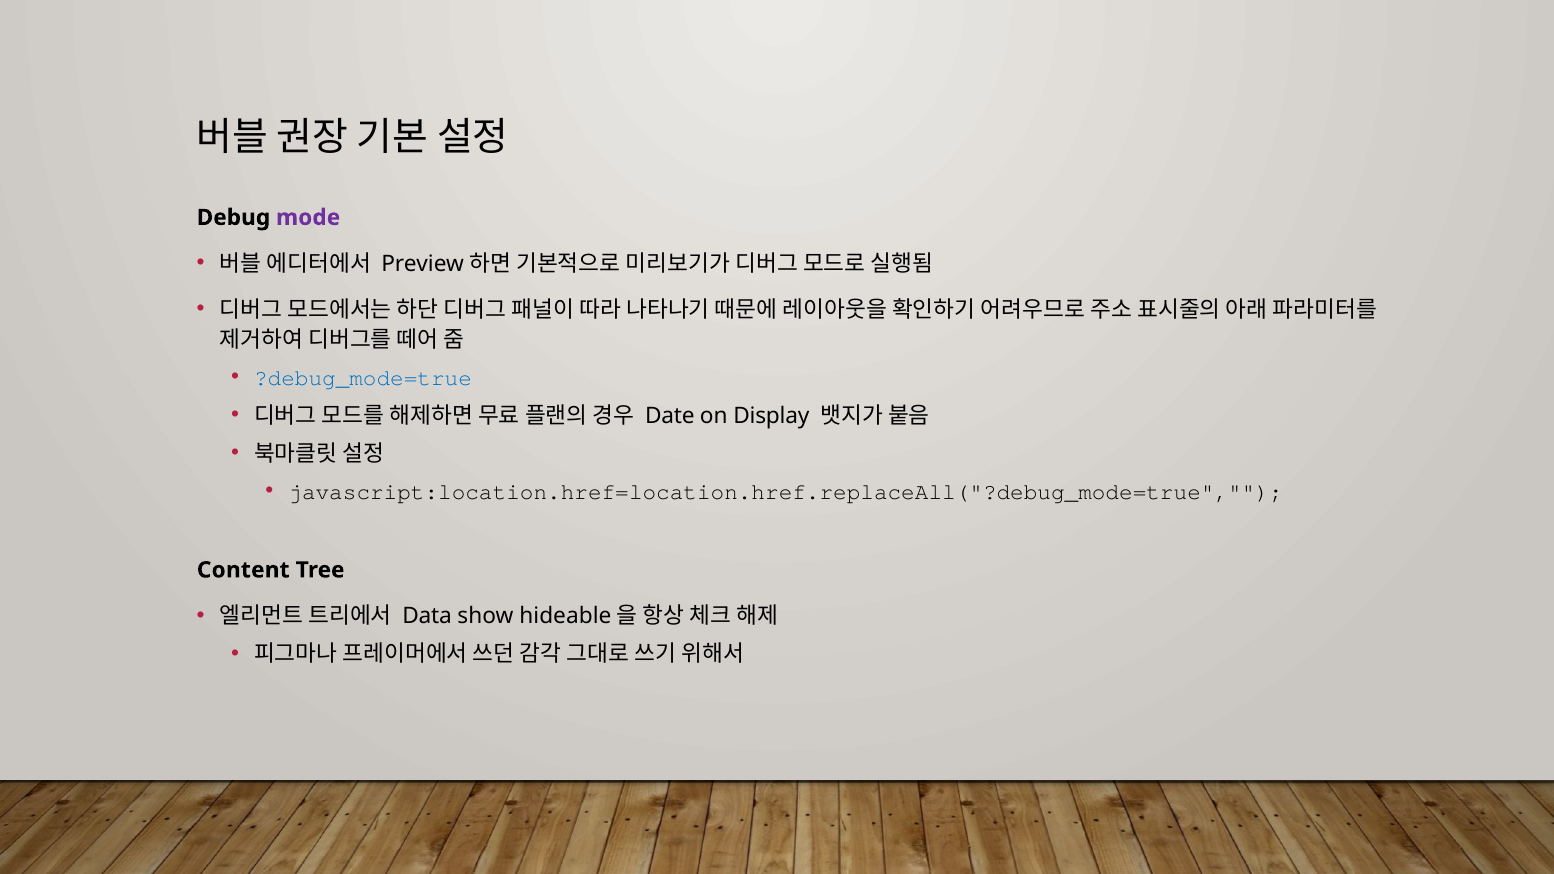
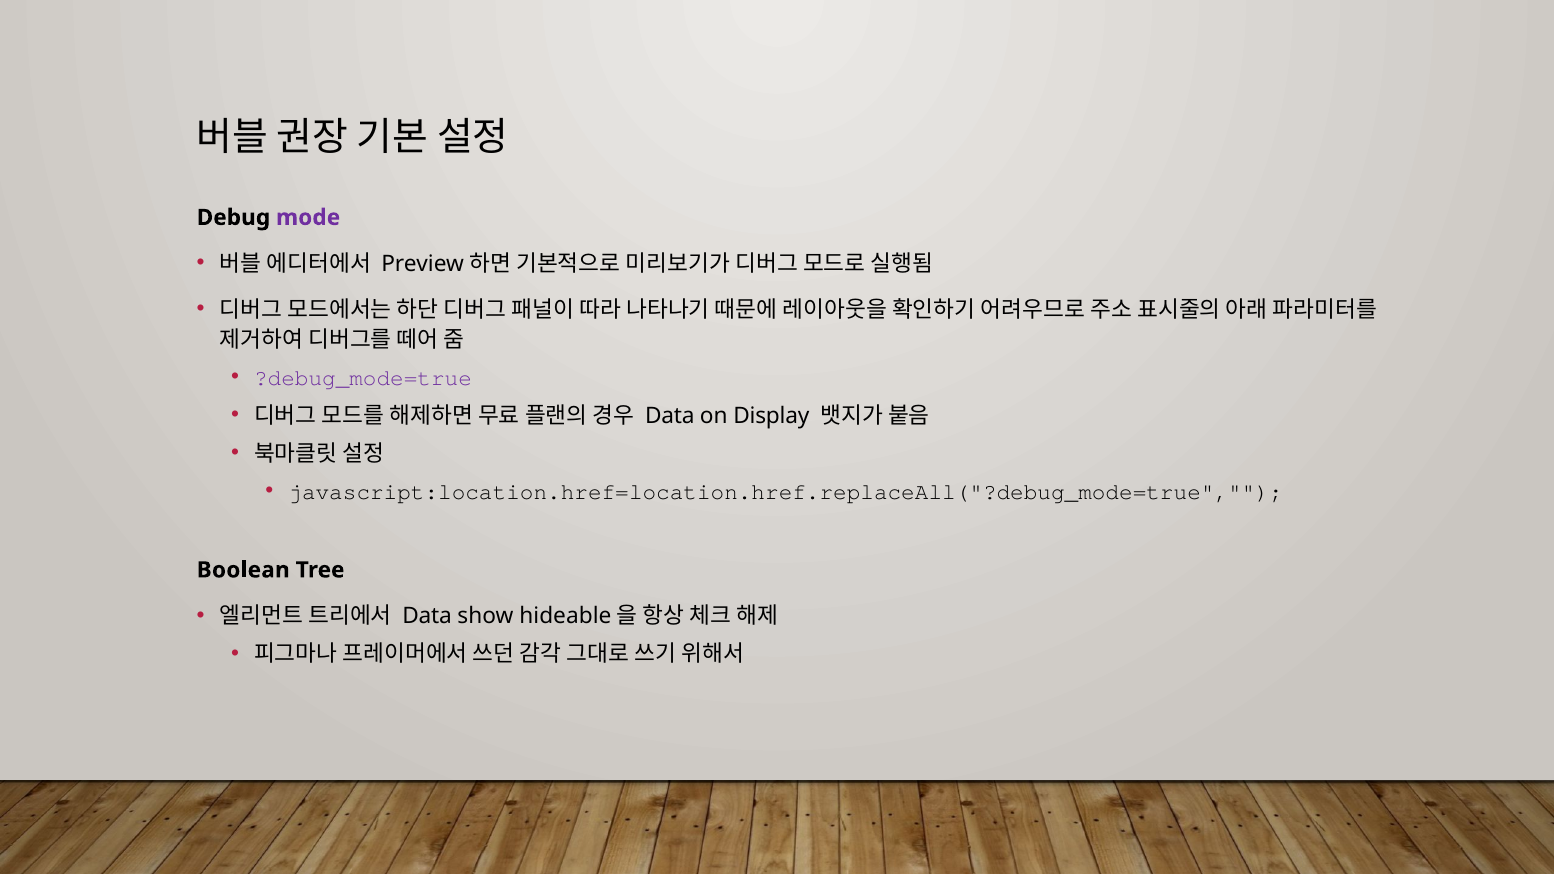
?debug_mode=true colour: blue -> purple
Date at (670, 416): Date -> Data
Content: Content -> Boolean
